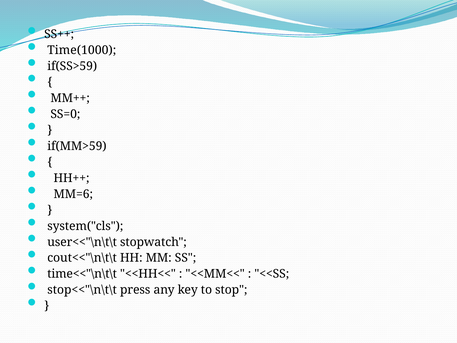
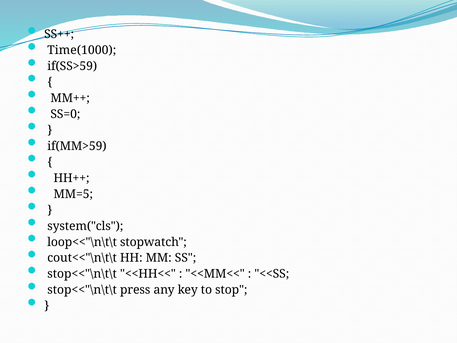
MM=6: MM=6 -> MM=5
user<<"\n\t\t: user<<"\n\t\t -> loop<<"\n\t\t
time<<"\n\t\t at (82, 274): time<<"\n\t\t -> stop<<"\n\t\t
